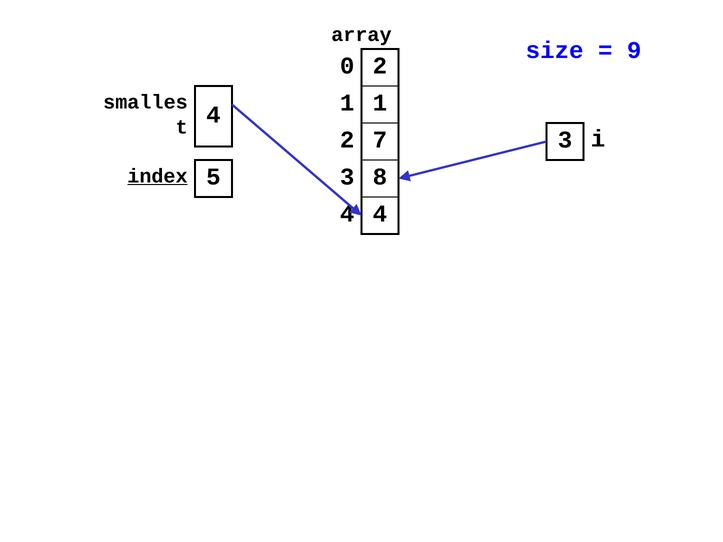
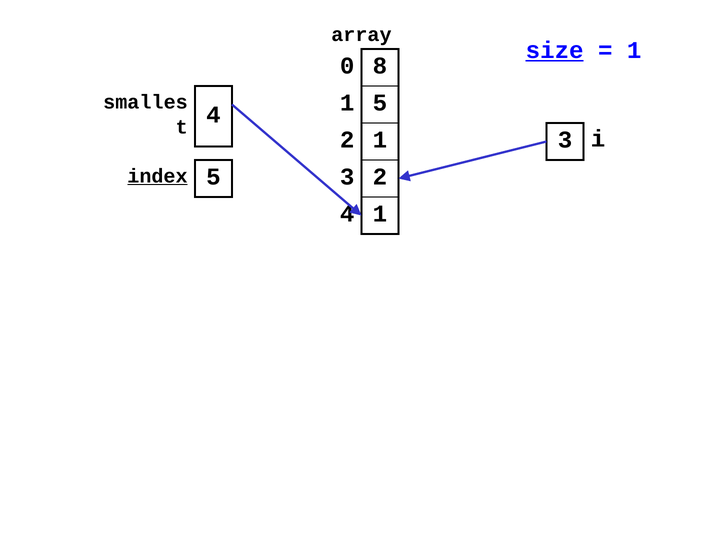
size underline: none -> present
9 at (634, 50): 9 -> 1
0 2: 2 -> 8
1 1: 1 -> 5
2 7: 7 -> 1
3 8: 8 -> 2
4 at (380, 214): 4 -> 1
